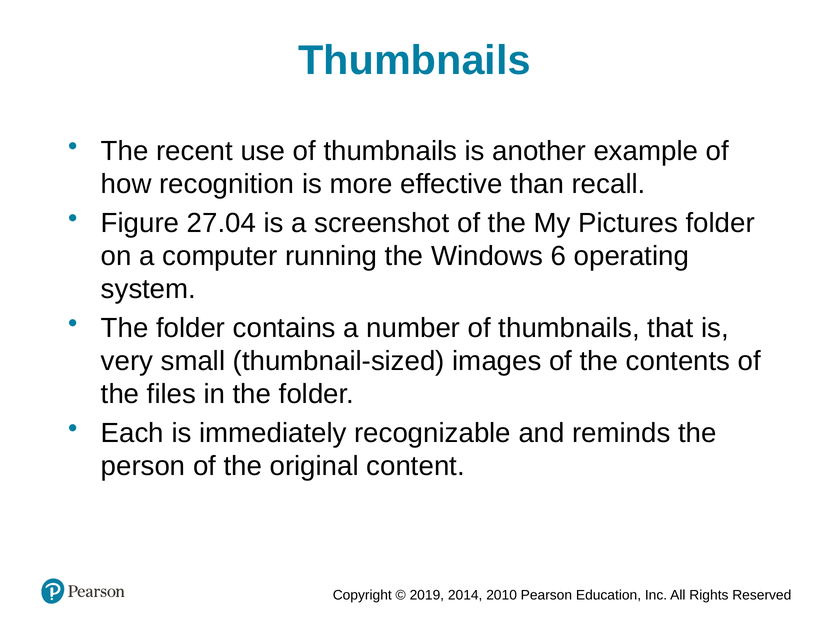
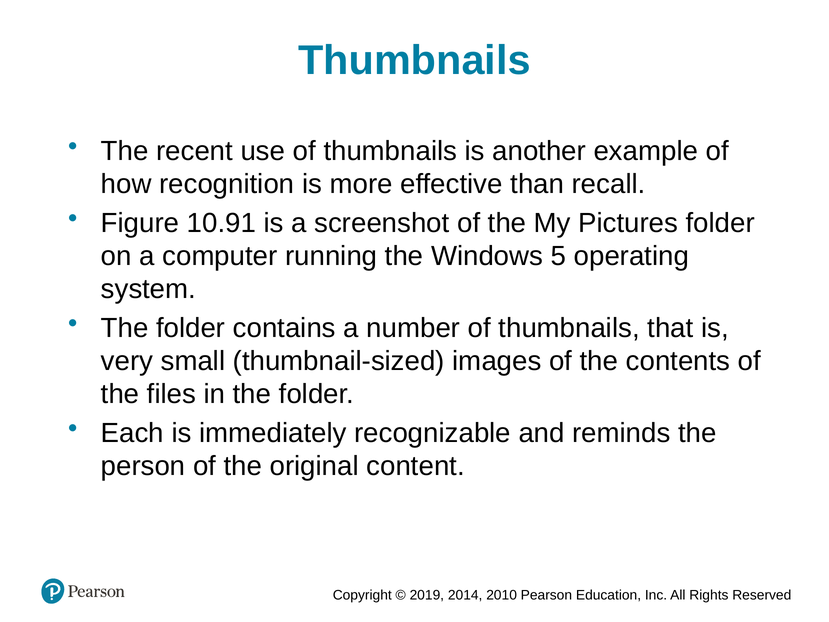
27.04: 27.04 -> 10.91
6: 6 -> 5
